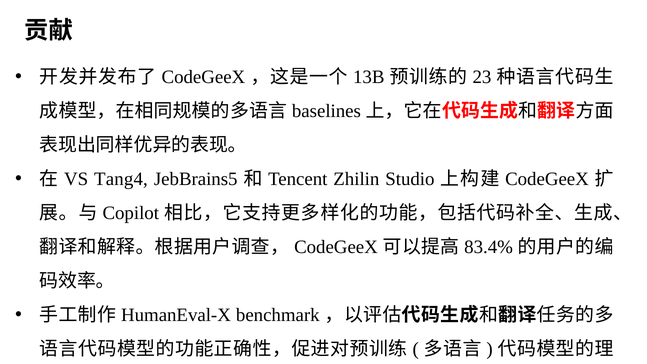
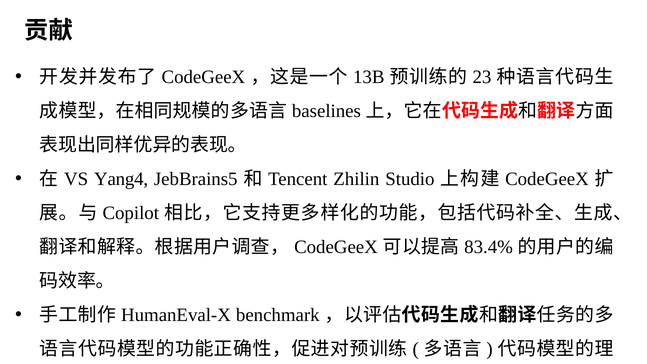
Tang4: Tang4 -> Yang4
